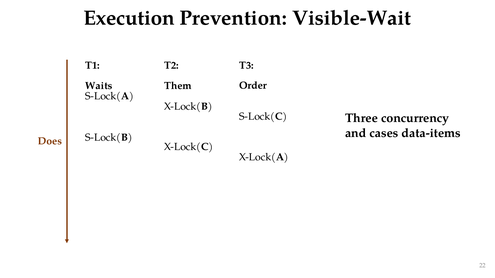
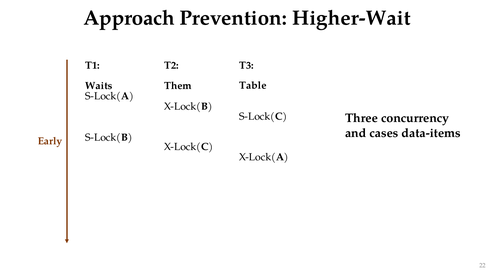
Execution: Execution -> Approach
Visible-Wait: Visible-Wait -> Higher-Wait
Order: Order -> Table
Does: Does -> Early
